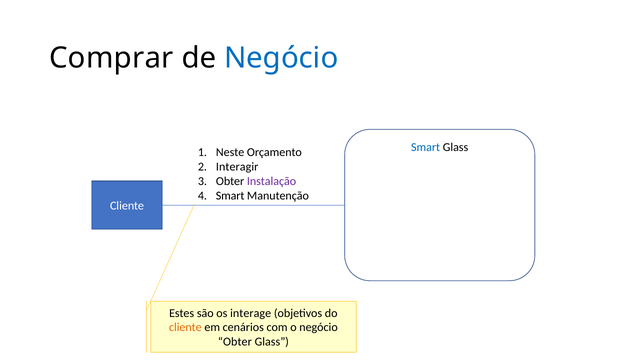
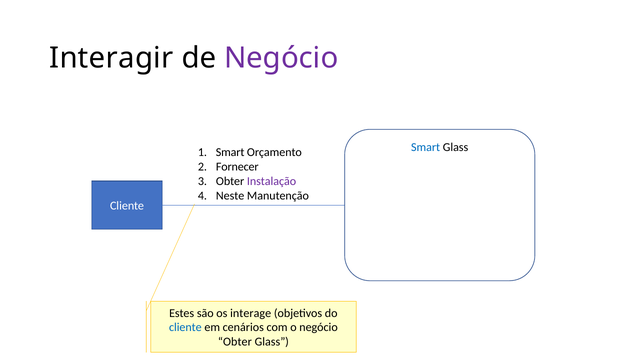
Comprar: Comprar -> Interagir
Negócio at (281, 58) colour: blue -> purple
Neste at (230, 152): Neste -> Smart
Interagir: Interagir -> Fornecer
Smart at (230, 196): Smart -> Neste
cliente at (185, 328) colour: orange -> blue
